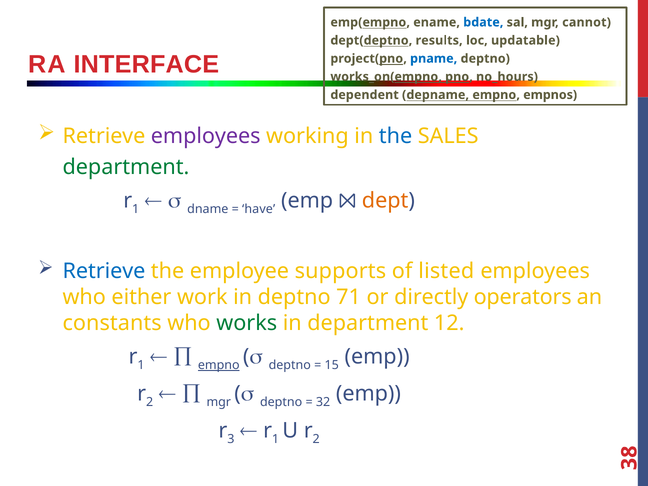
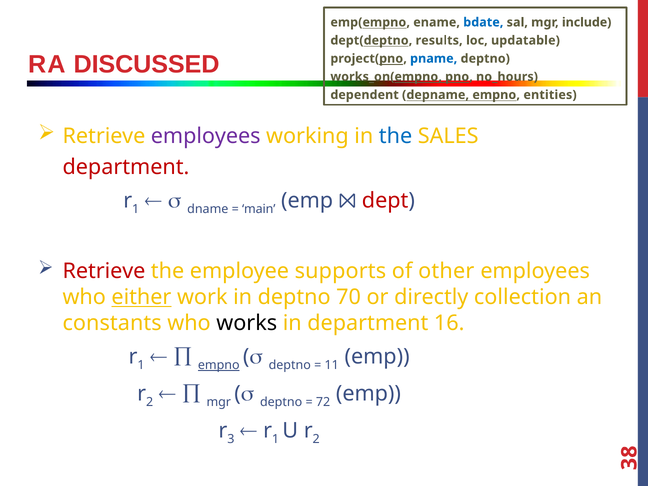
cannot: cannot -> include
INTERFACE: INTERFACE -> DISCUSSED
empnos: empnos -> entities
department at (126, 167) colour: green -> red
have: have -> main
dept colour: orange -> red
Retrieve at (104, 271) colour: blue -> red
listed: listed -> other
either underline: none -> present
71: 71 -> 70
operators: operators -> collection
works colour: green -> black
12: 12 -> 16
15: 15 -> 11
32: 32 -> 72
